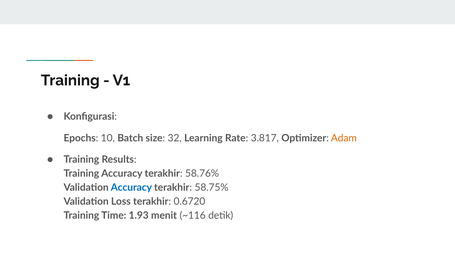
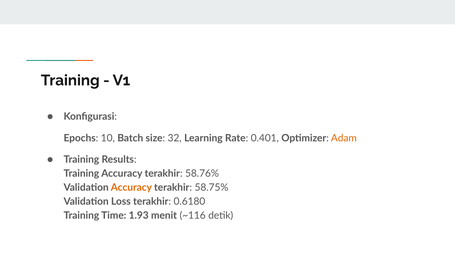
3.817: 3.817 -> 0.401
Accuracy at (131, 187) colour: blue -> orange
0.6720: 0.6720 -> 0.6180
